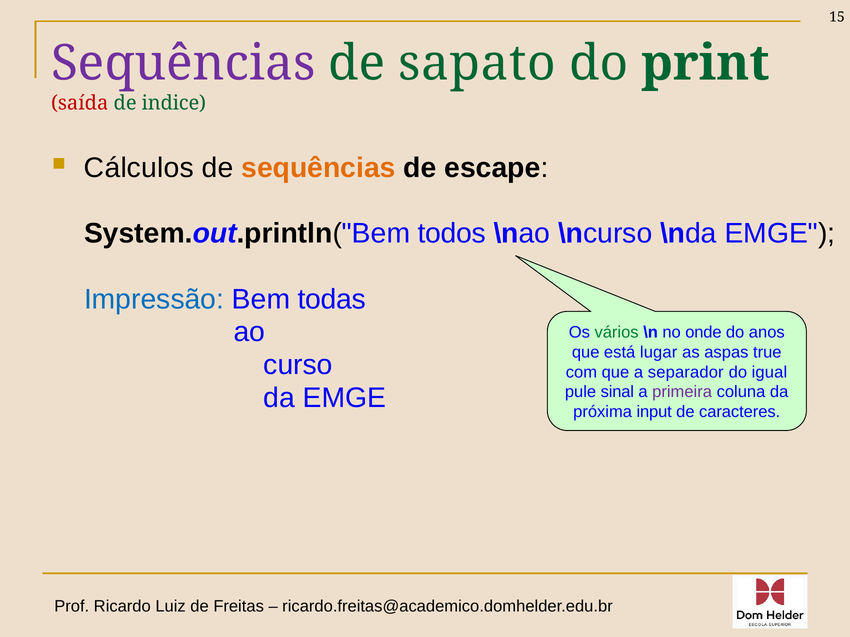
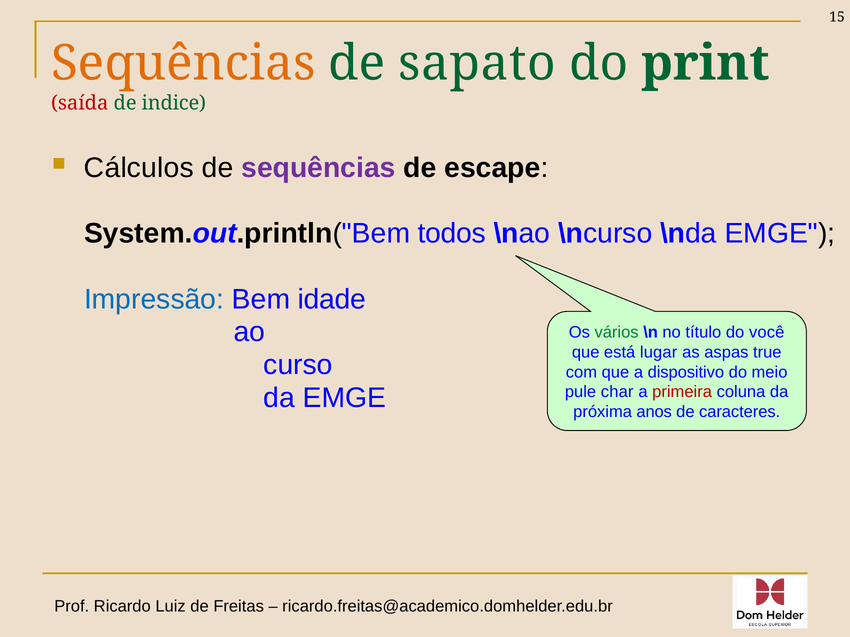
Sequências at (183, 63) colour: purple -> orange
sequências at (318, 168) colour: orange -> purple
todas: todas -> idade
onde: onde -> título
anos: anos -> você
separador: separador -> dispositivo
igual: igual -> meio
sinal: sinal -> char
primeira colour: purple -> red
input: input -> anos
